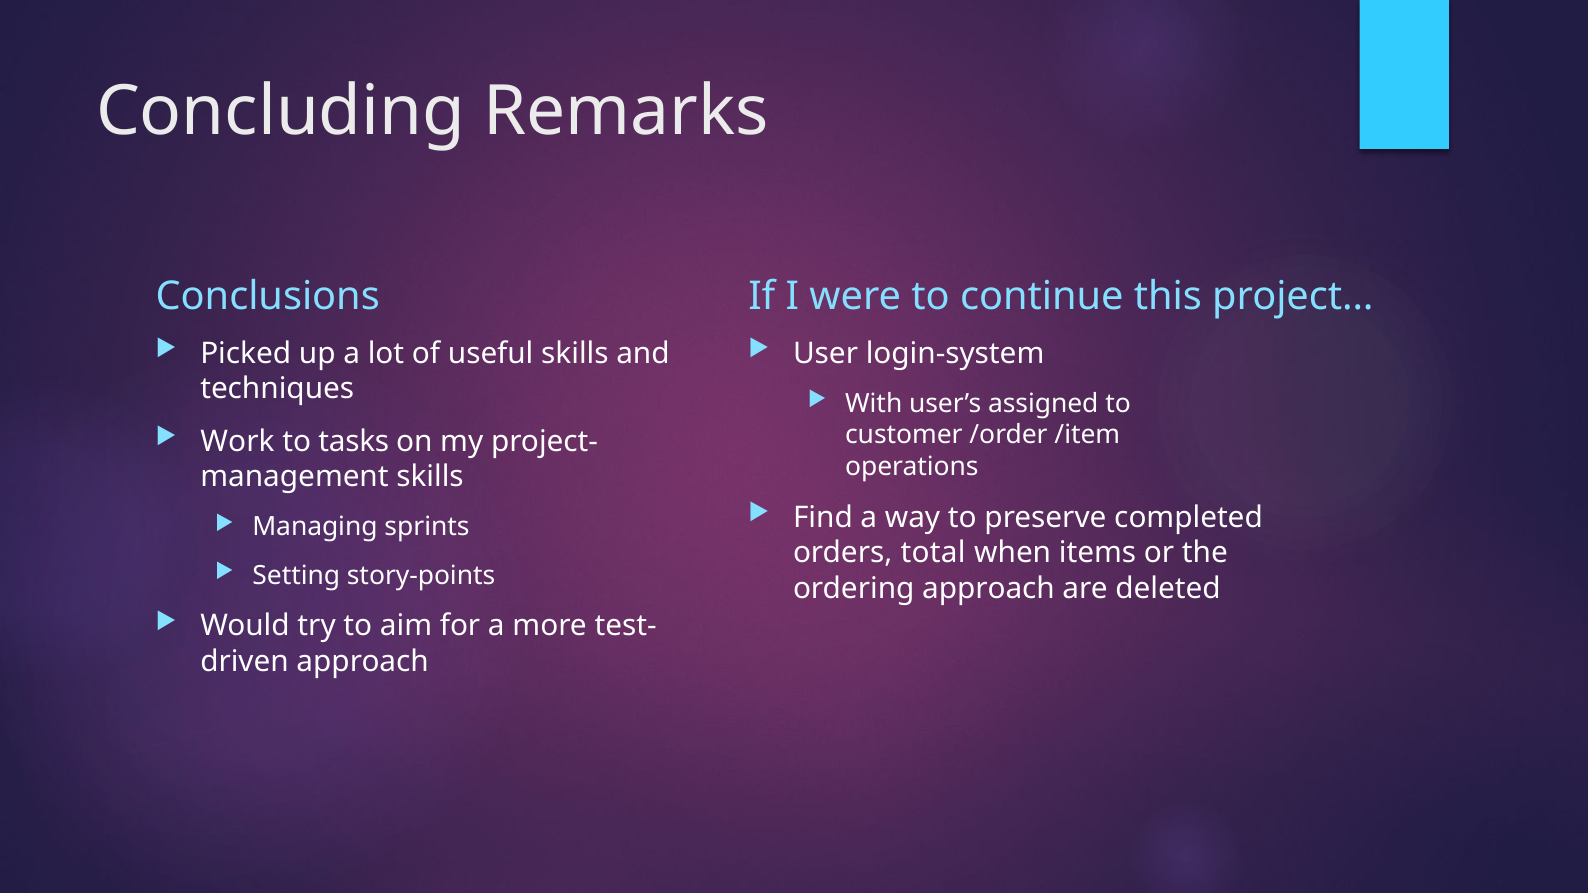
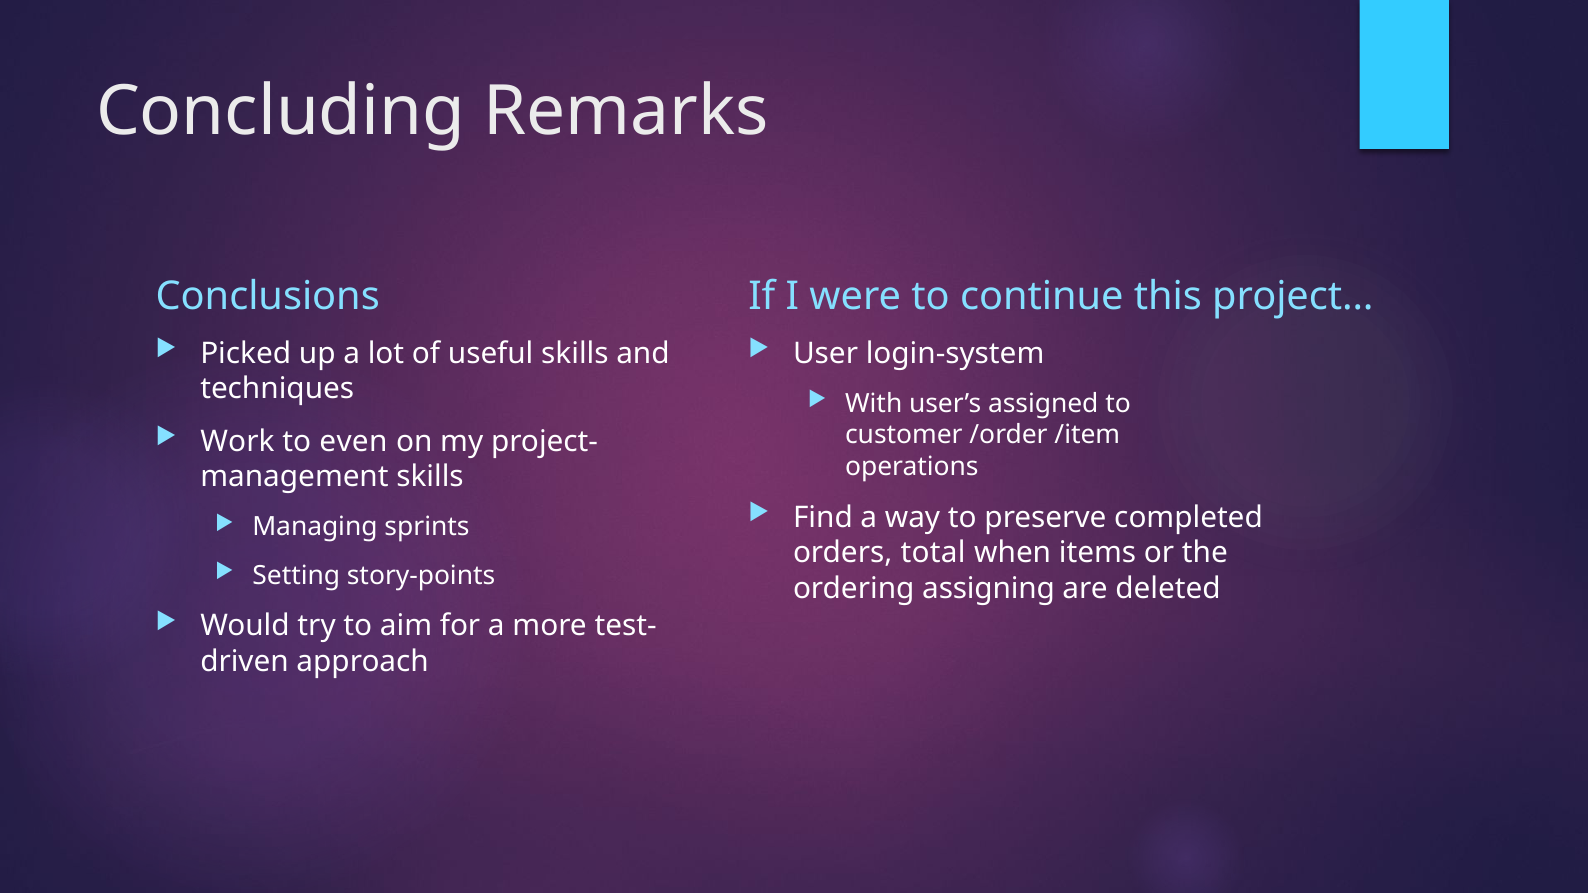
tasks: tasks -> even
ordering approach: approach -> assigning
